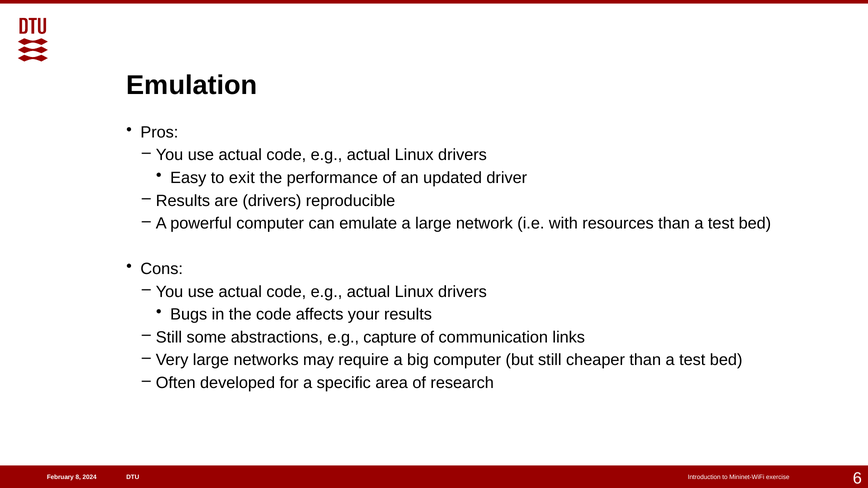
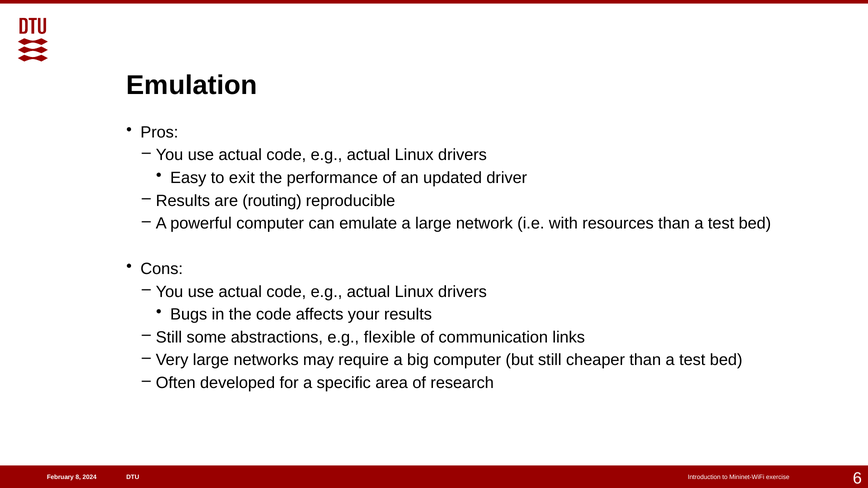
are drivers: drivers -> routing
capture: capture -> flexible
